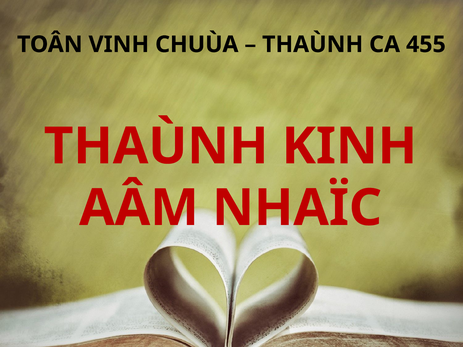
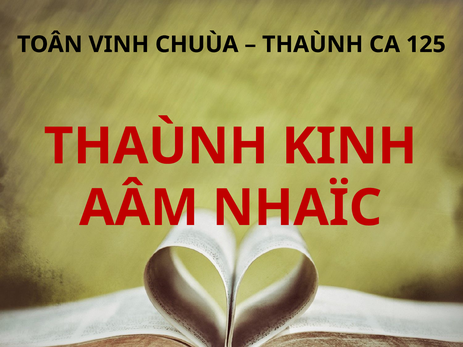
455: 455 -> 125
